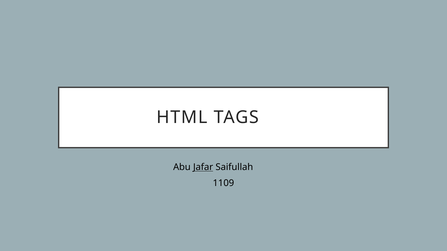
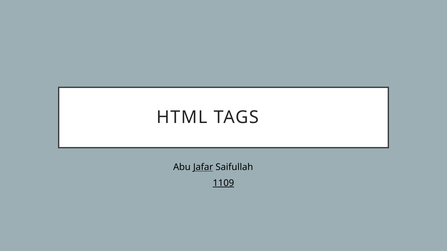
1109 underline: none -> present
